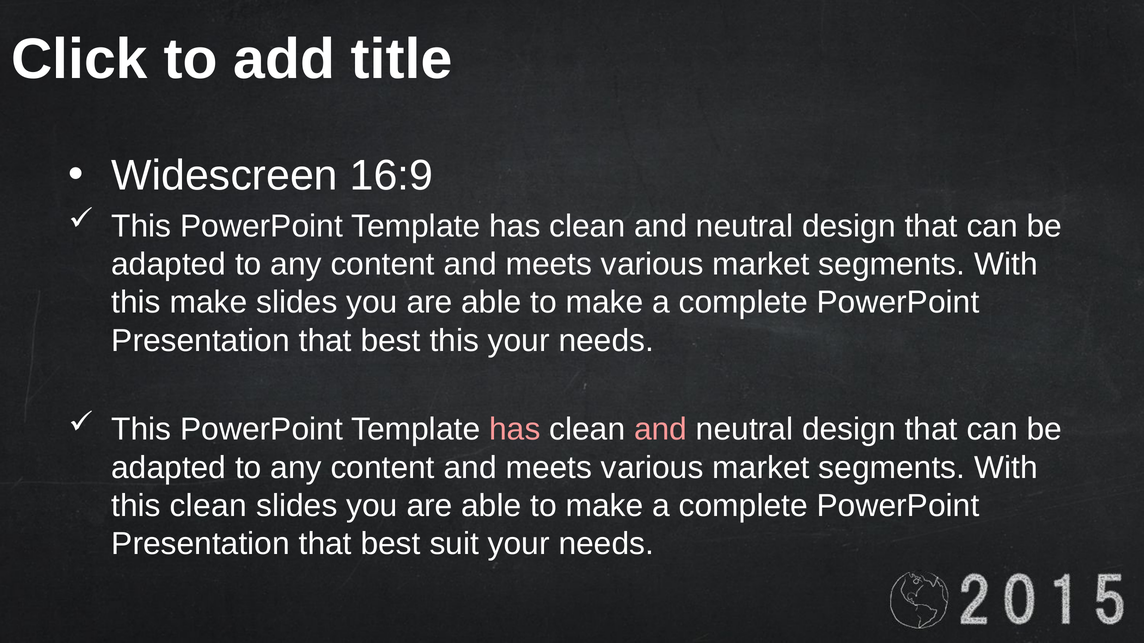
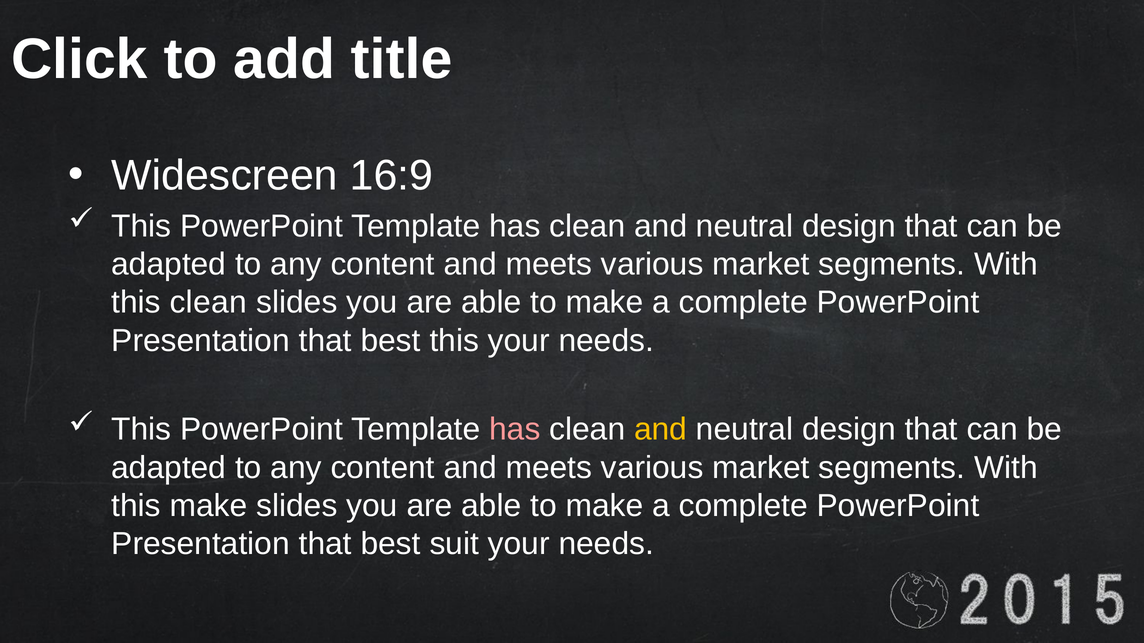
this make: make -> clean
and at (661, 430) colour: pink -> yellow
this clean: clean -> make
